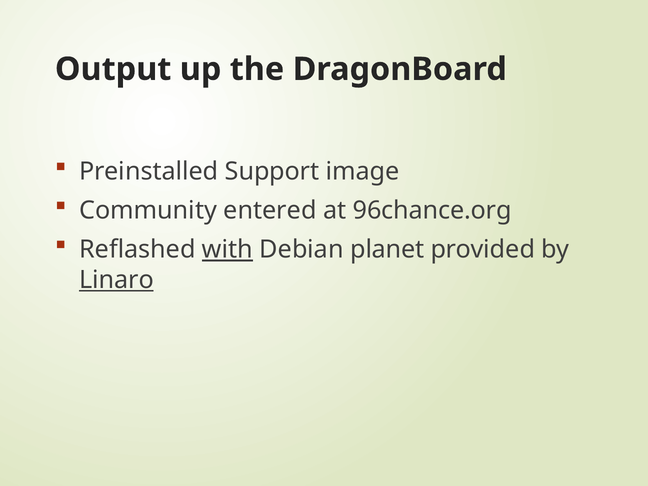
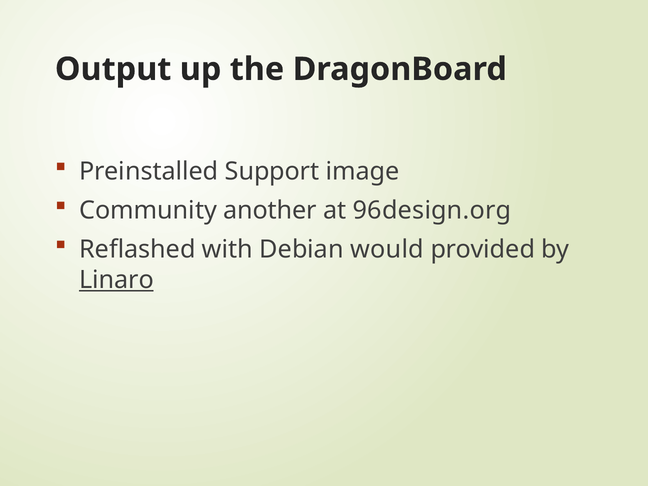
entered: entered -> another
96chance.org: 96chance.org -> 96design.org
with underline: present -> none
planet: planet -> would
